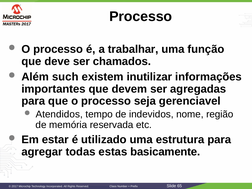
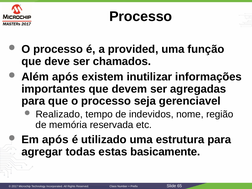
trabalhar: trabalhar -> provided
Além such: such -> após
Atendidos: Atendidos -> Realizado
Em estar: estar -> após
